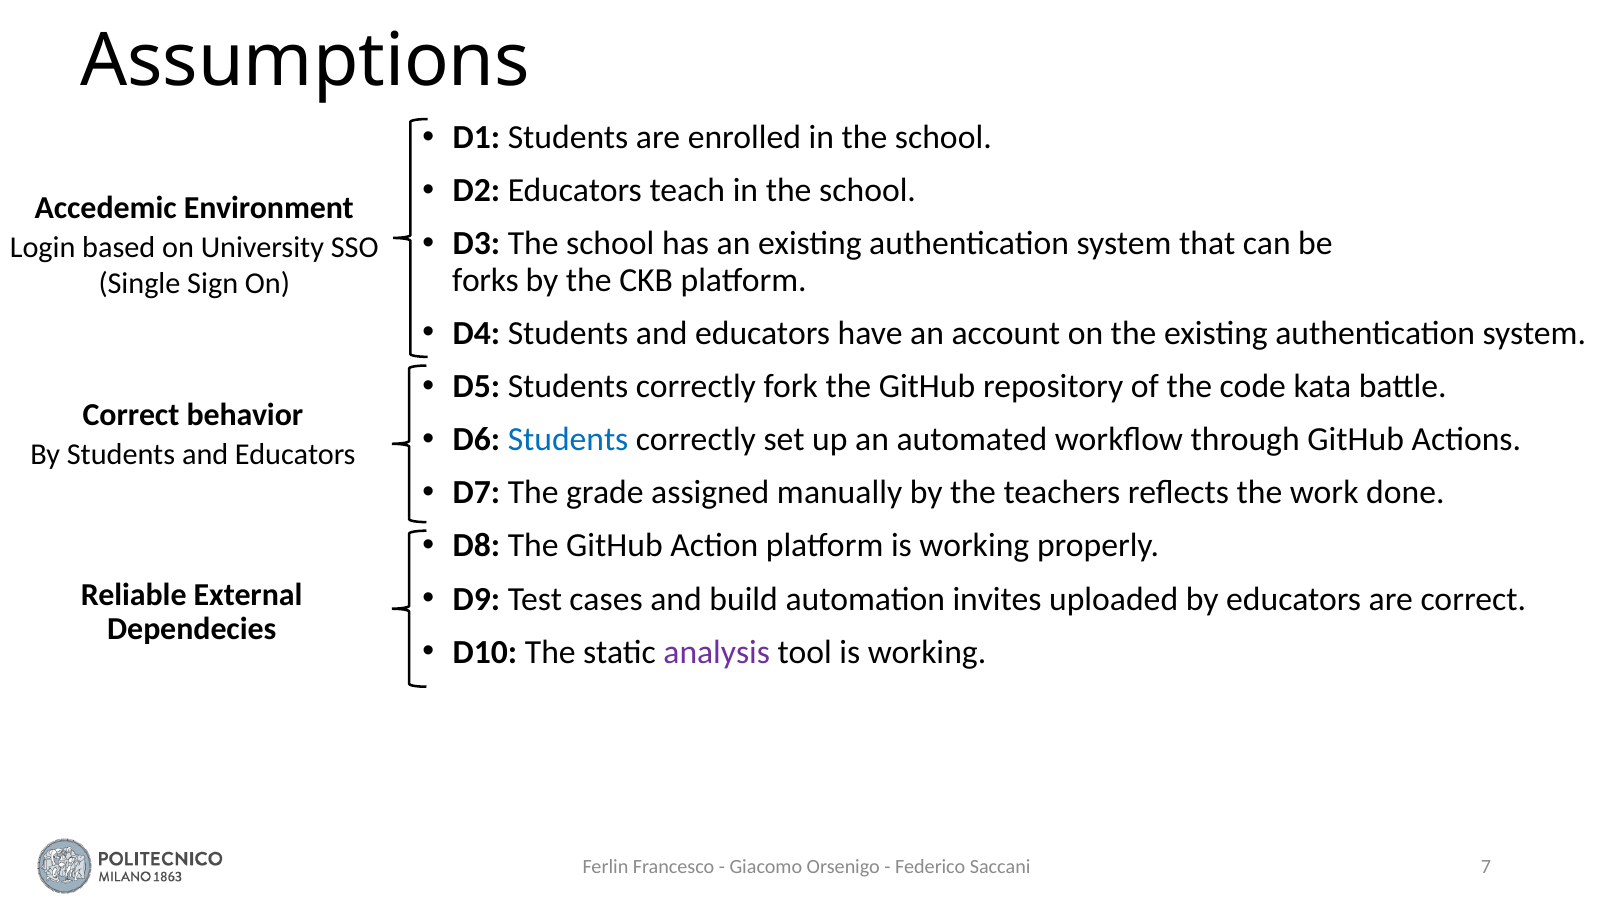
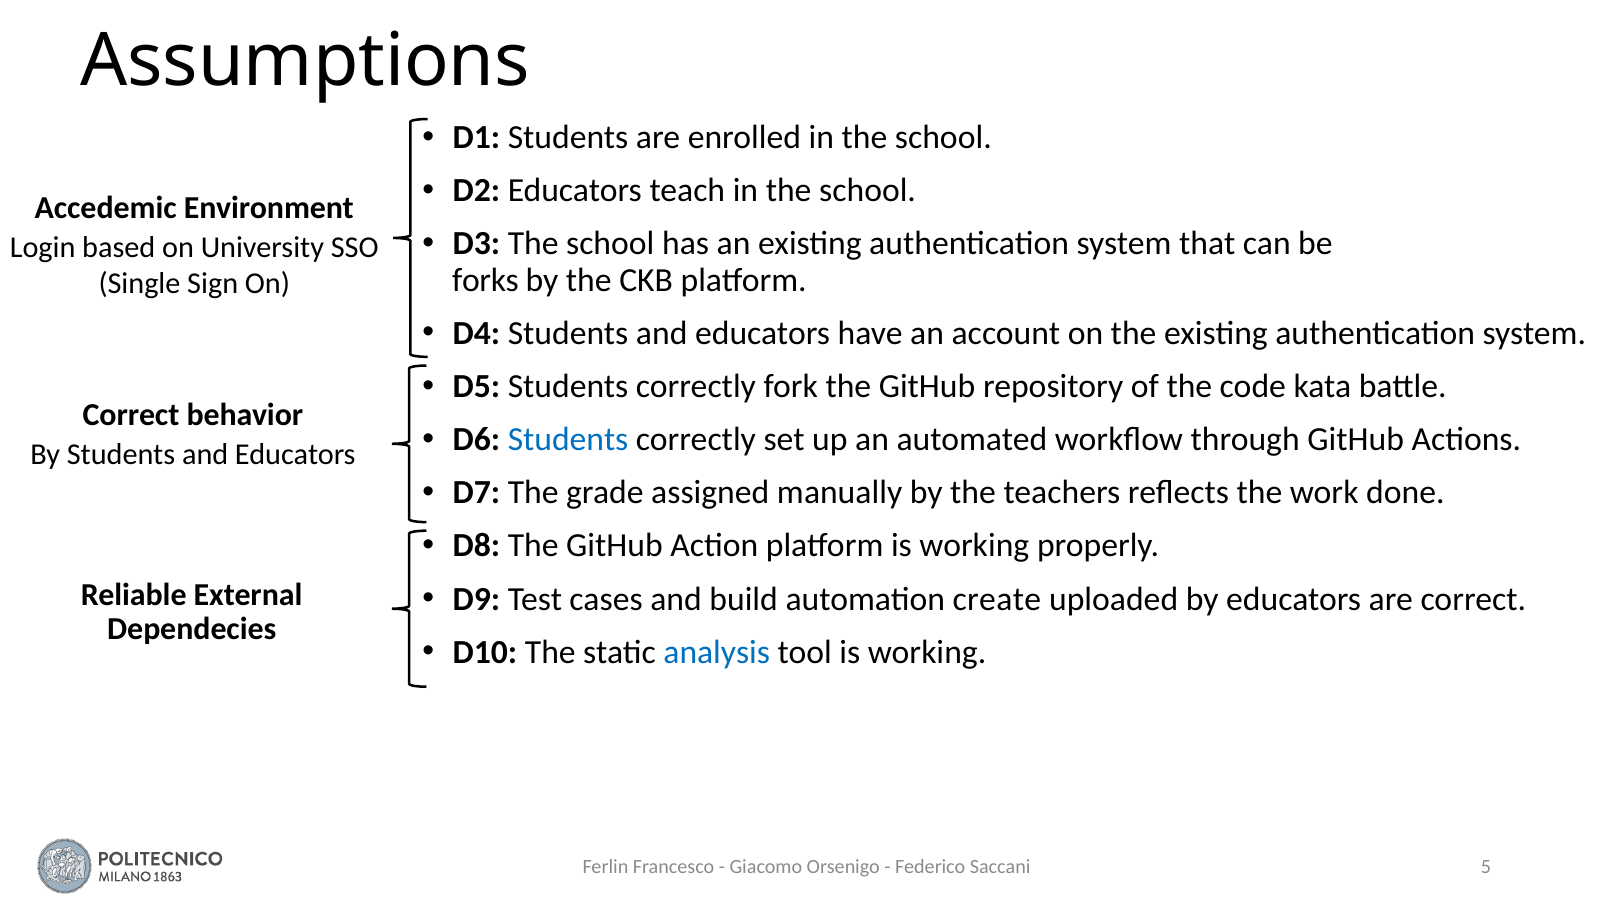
invites: invites -> create
analysis colour: purple -> blue
7: 7 -> 5
